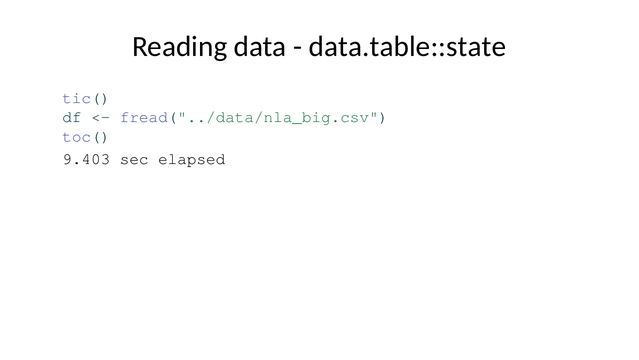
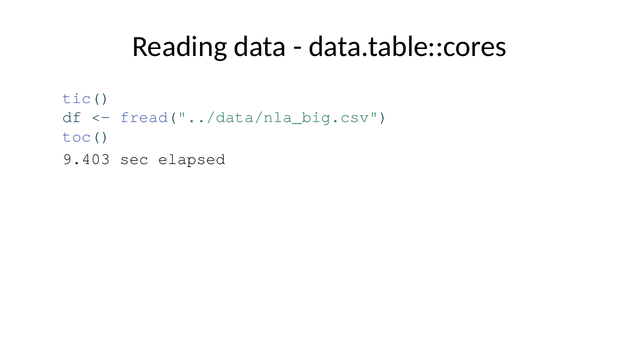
data.table::state: data.table::state -> data.table::cores
